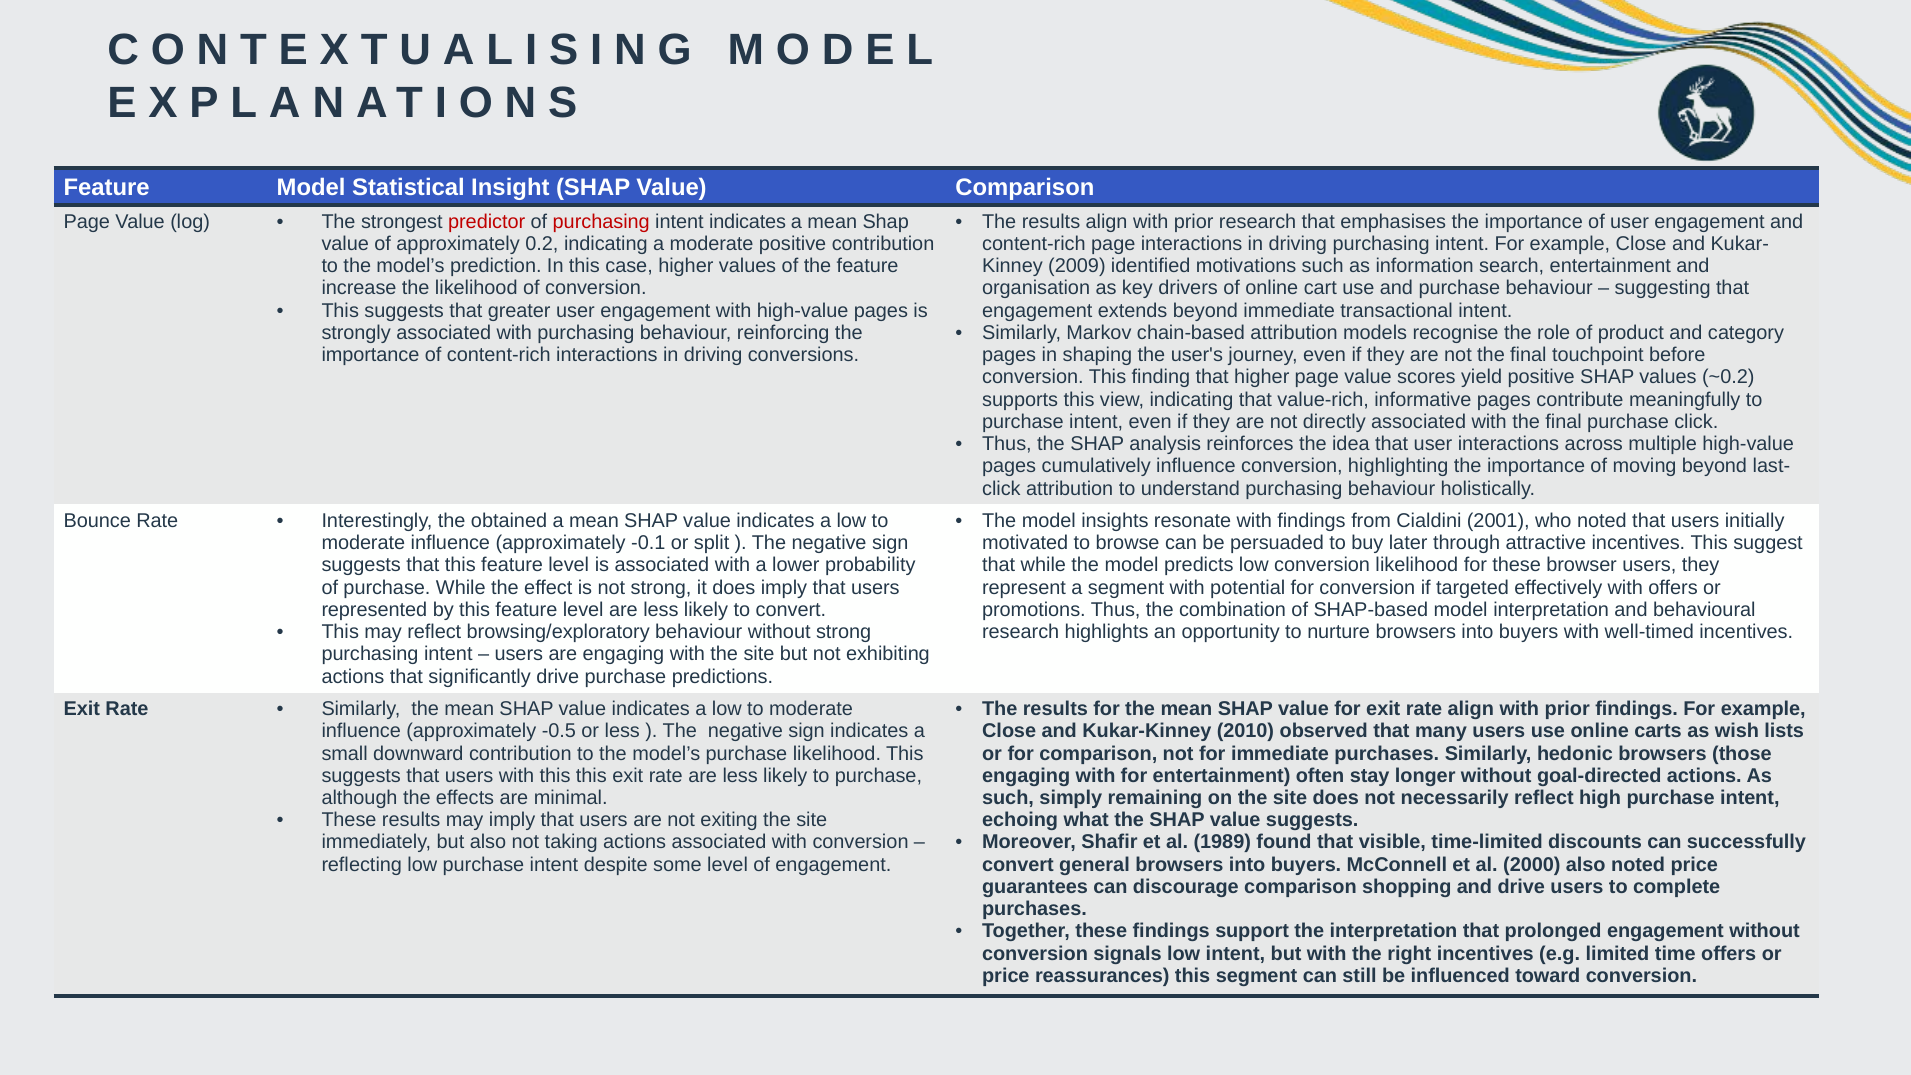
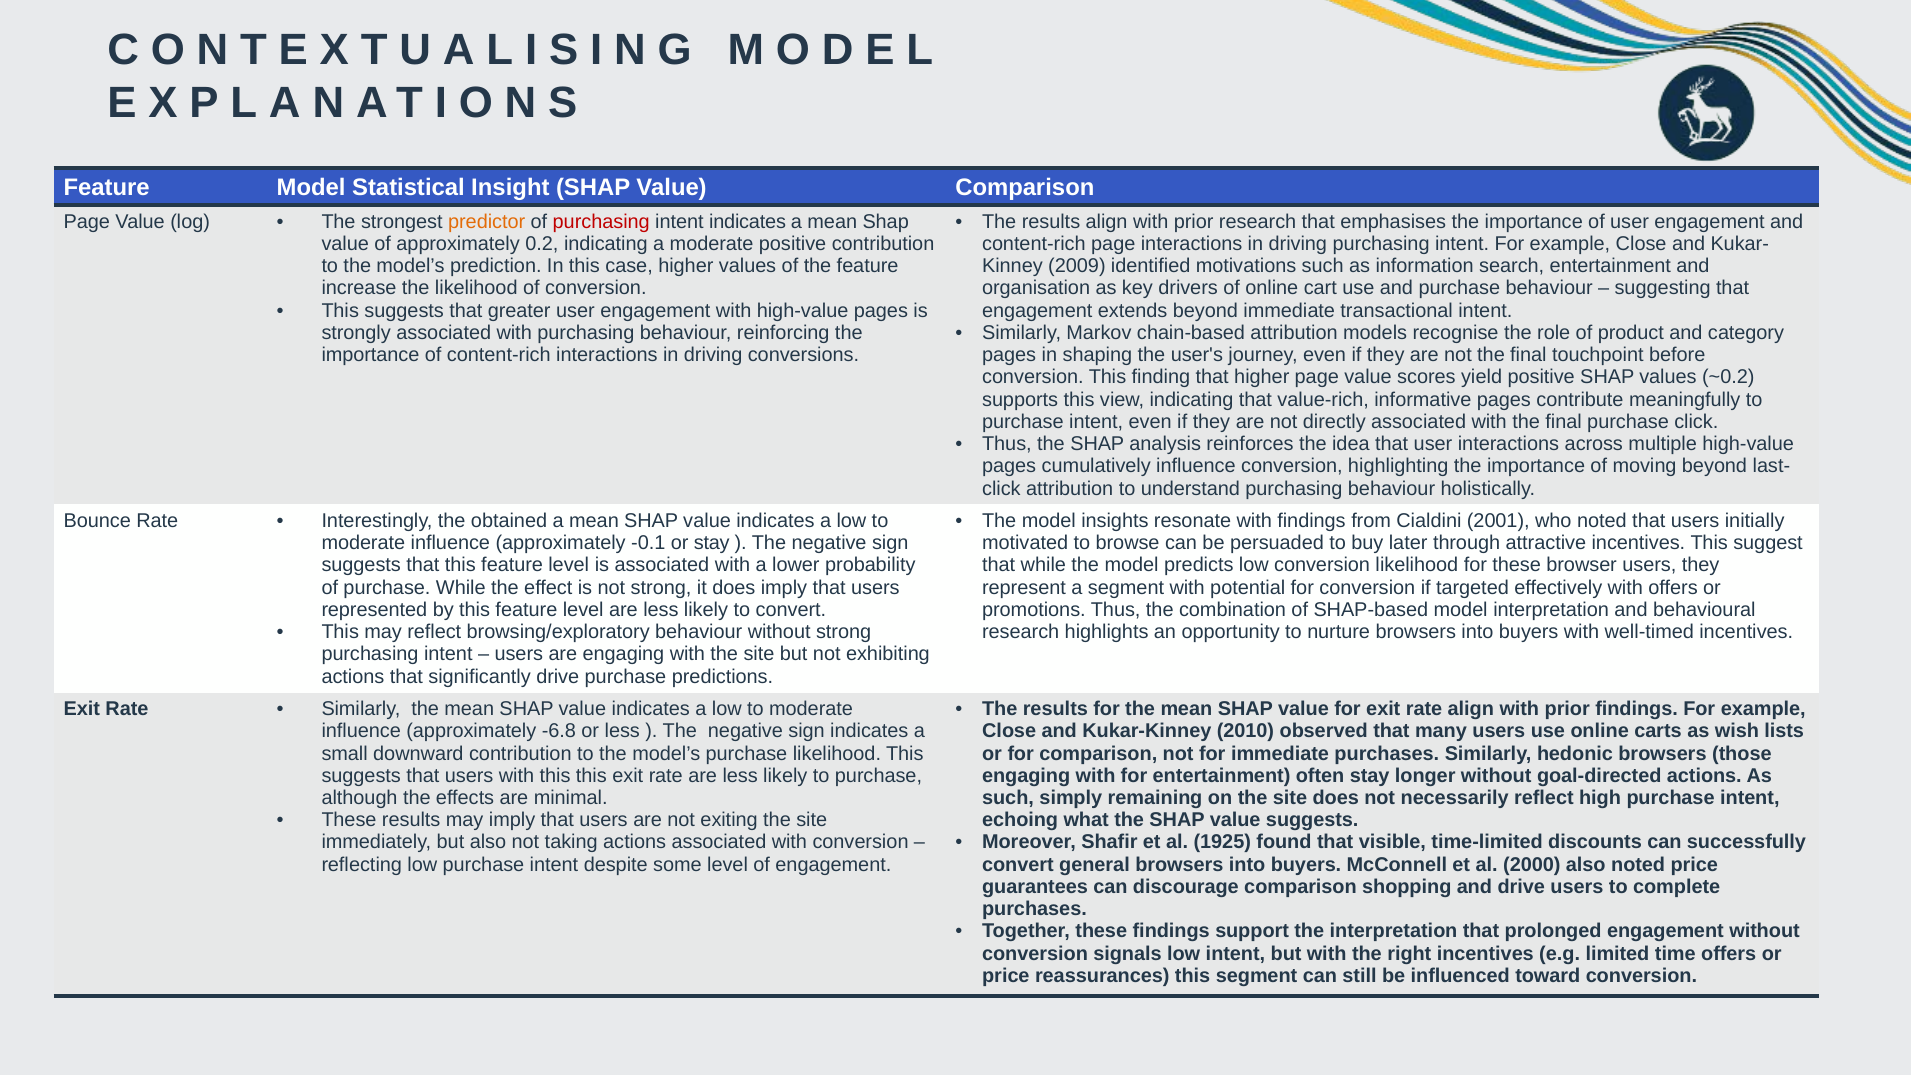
predictor colour: red -> orange
or split: split -> stay
-0.5: -0.5 -> -6.8
1989: 1989 -> 1925
